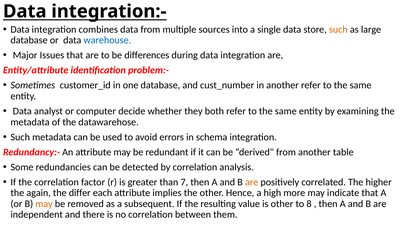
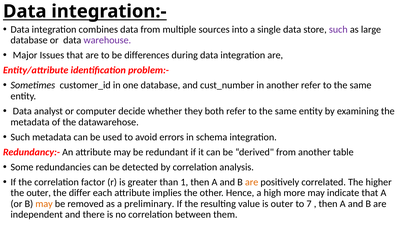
such at (338, 29) colour: orange -> purple
warehouse colour: blue -> purple
7: 7 -> 1
the again: again -> outer
subsequent: subsequent -> preliminary
is other: other -> outer
8: 8 -> 7
